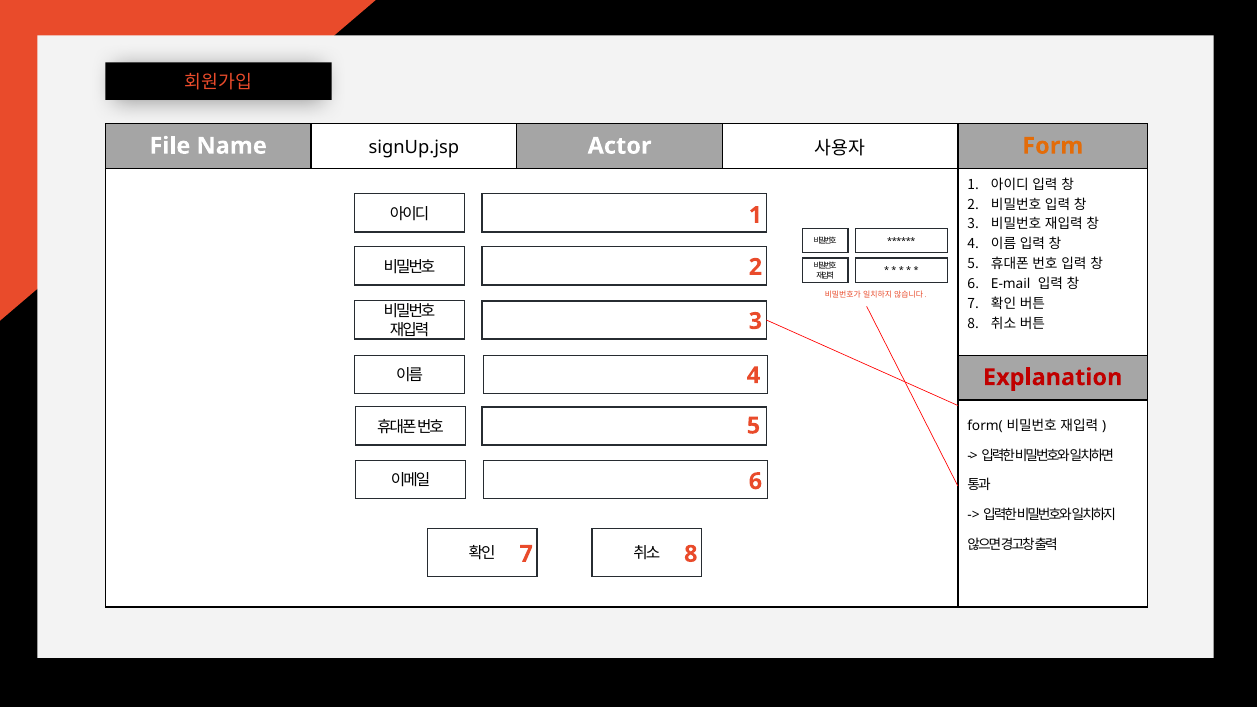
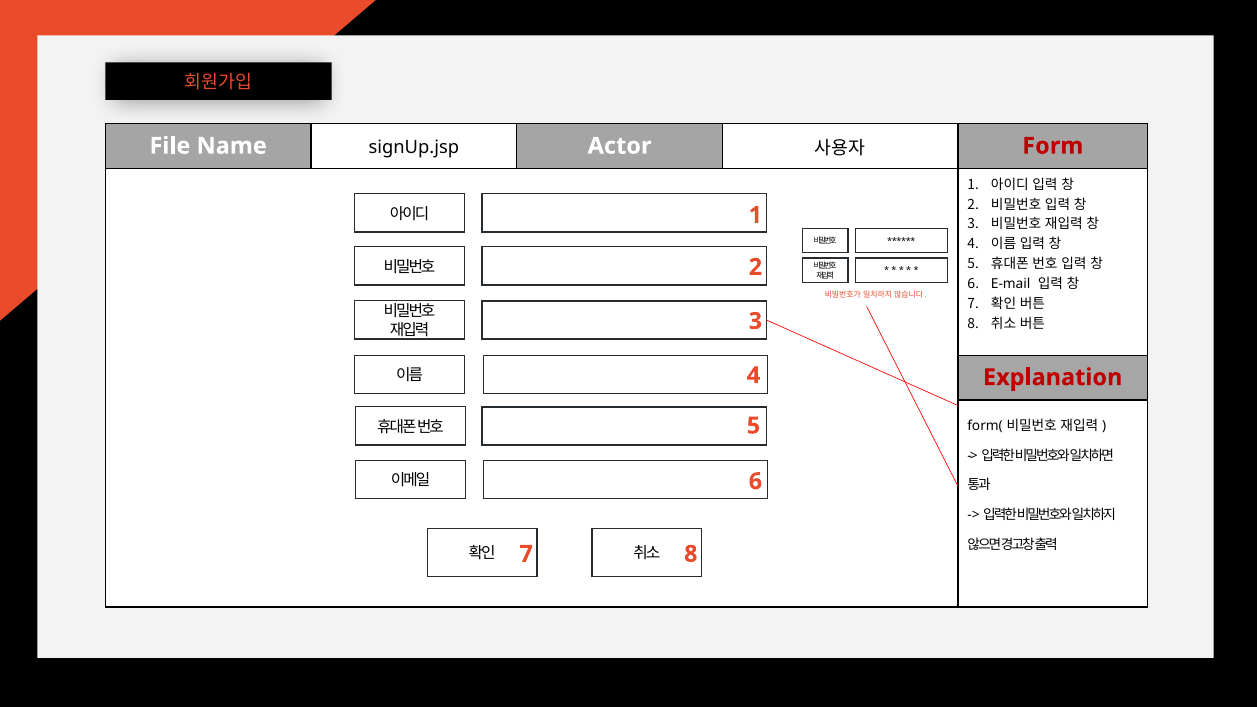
Form colour: orange -> red
